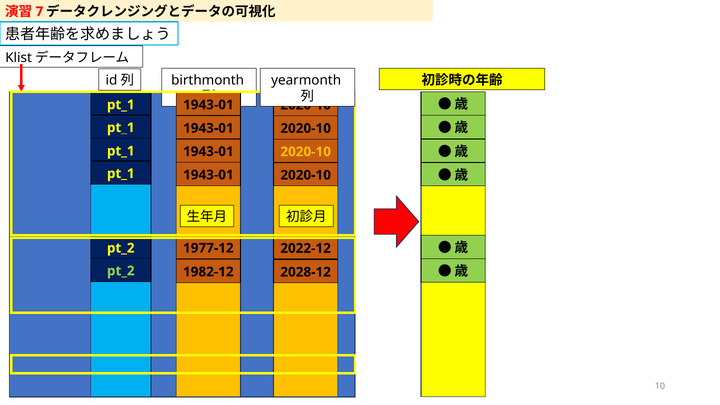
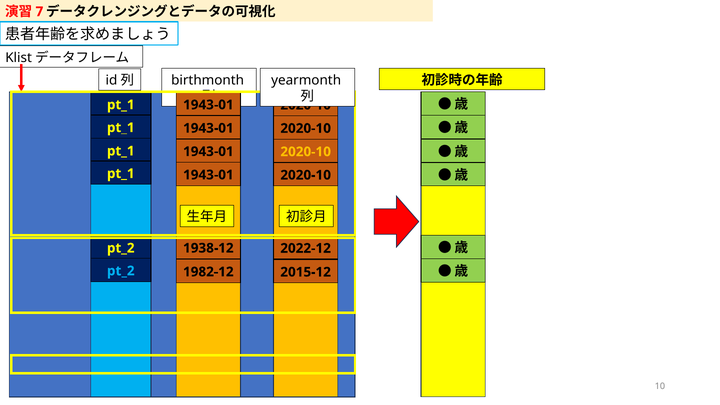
1977-12: 1977-12 -> 1938-12
pt_2 at (121, 271) colour: light green -> light blue
2028-12: 2028-12 -> 2015-12
